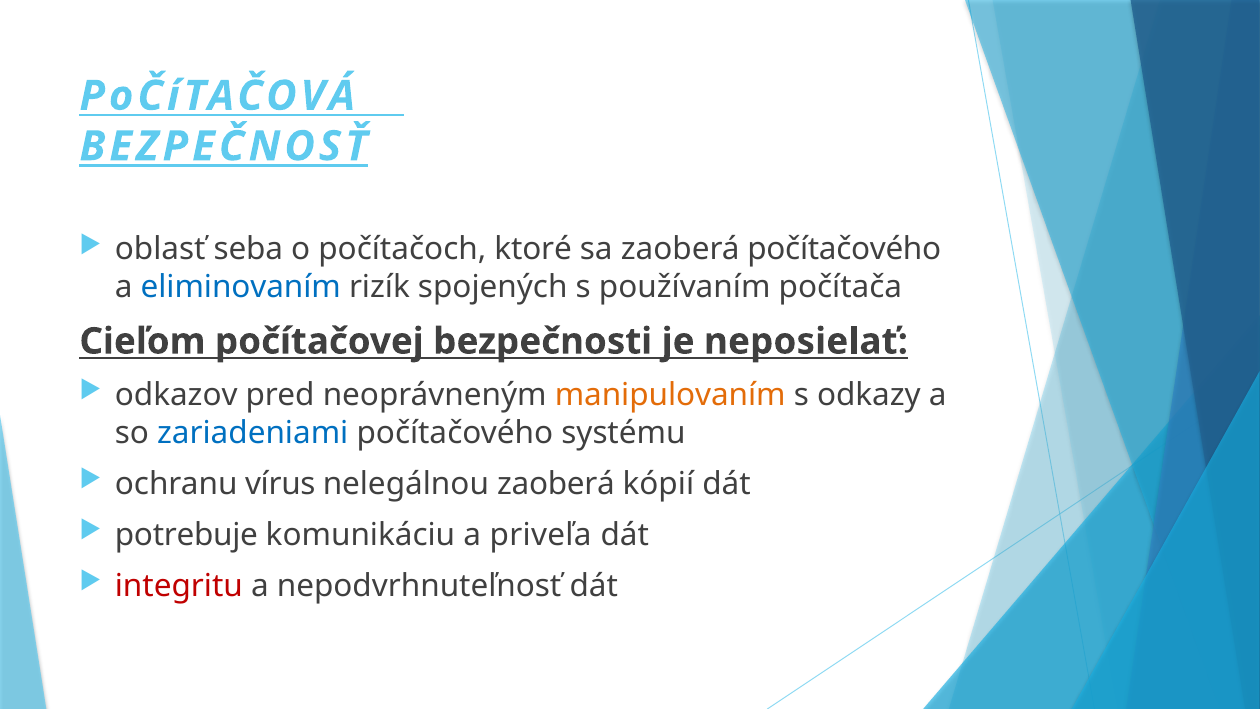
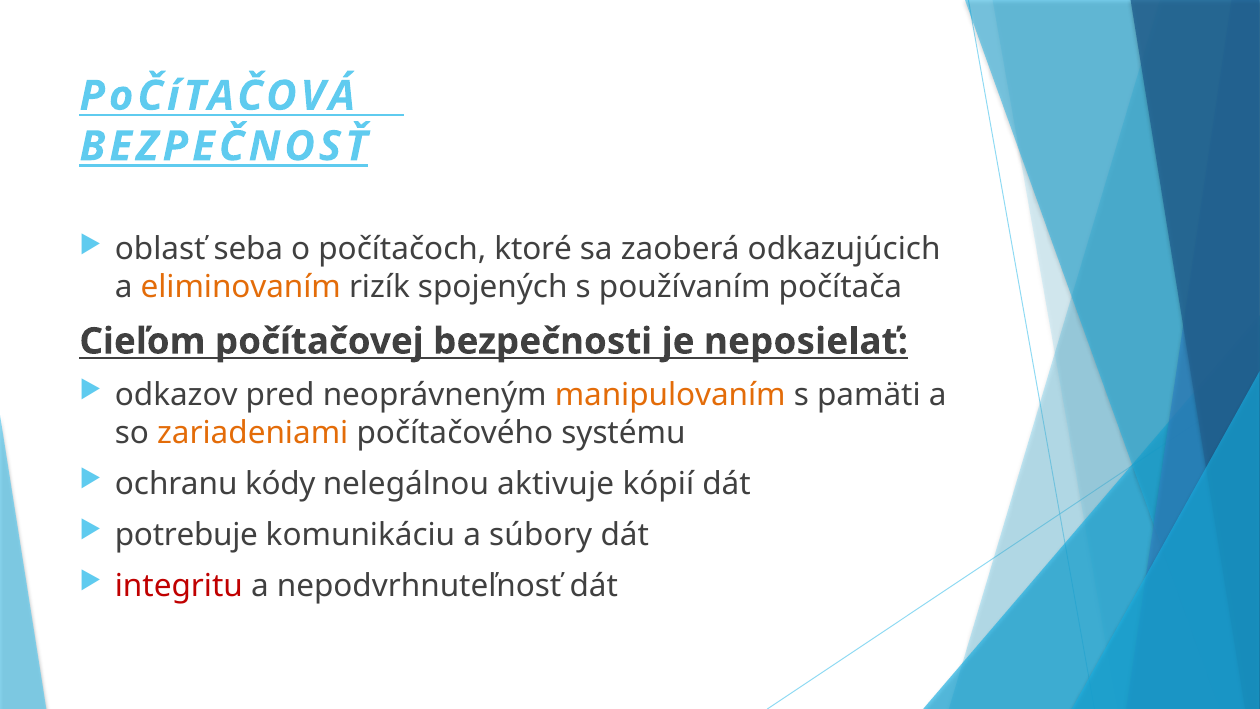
zaoberá počítačového: počítačového -> odkazujúcich
eliminovaním colour: blue -> orange
odkazy: odkazy -> pamäti
zariadeniami colour: blue -> orange
vírus: vírus -> kódy
nelegálnou zaoberá: zaoberá -> aktivuje
priveľa: priveľa -> súbory
